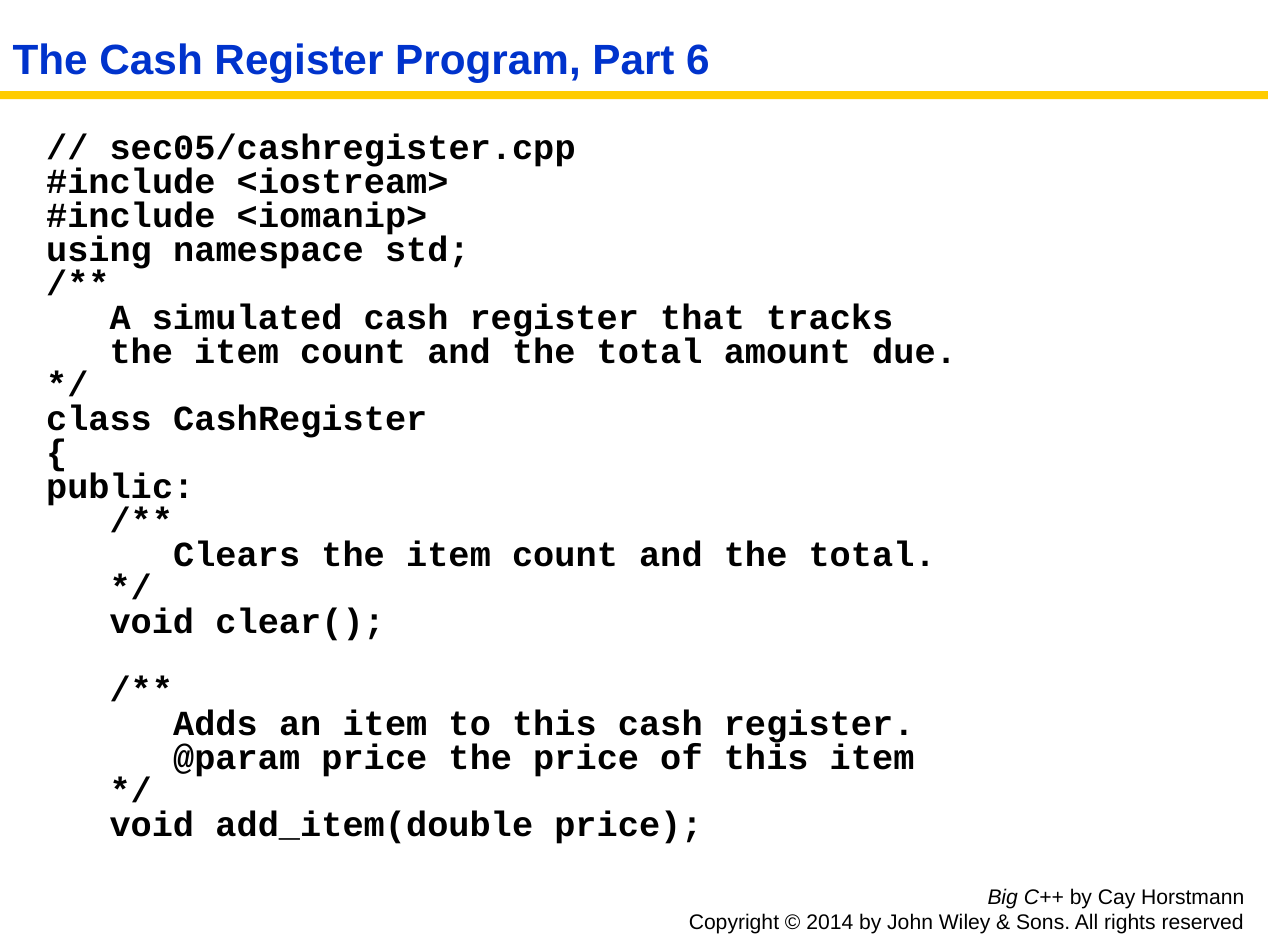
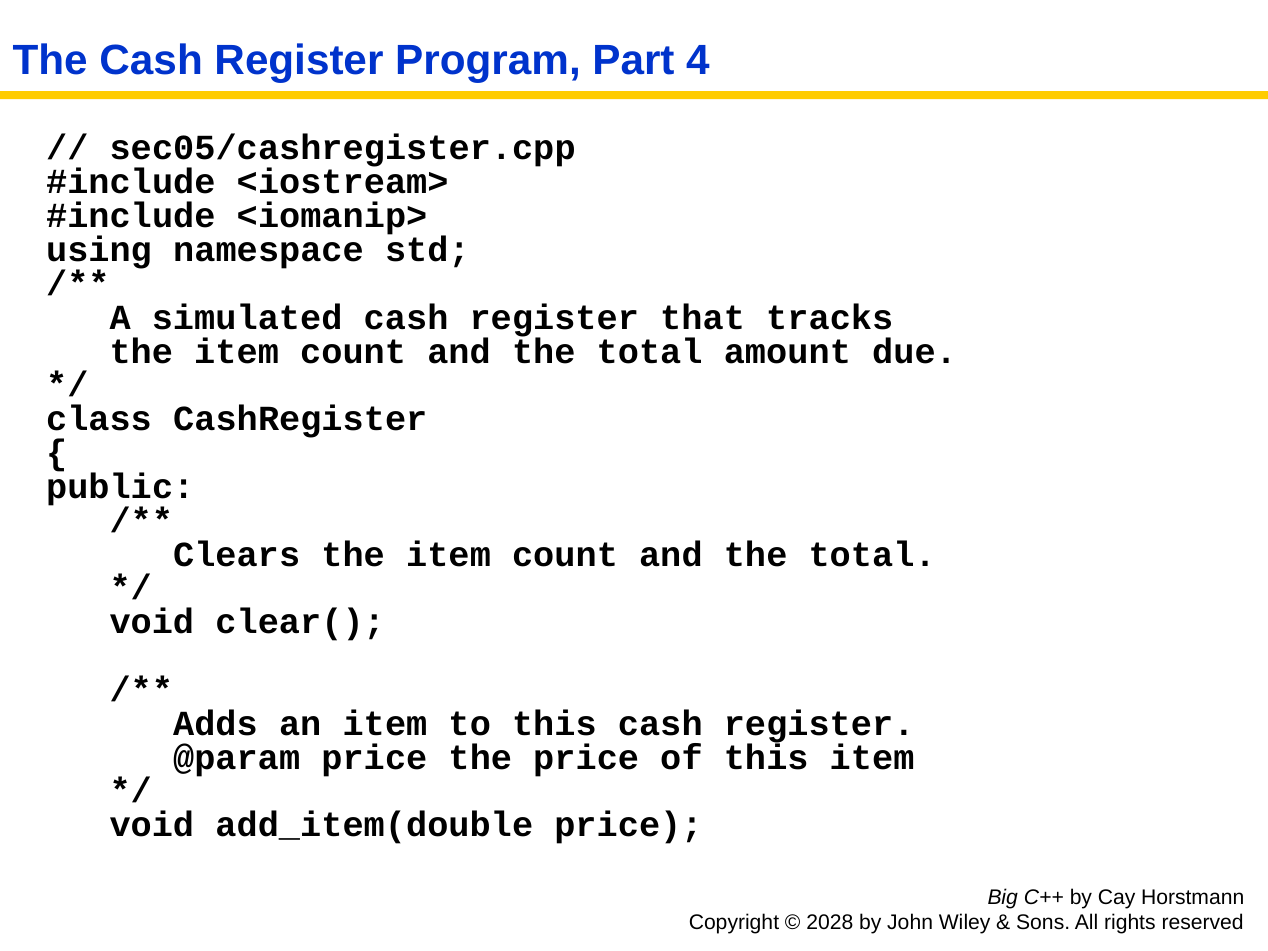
6: 6 -> 4
2014: 2014 -> 2028
